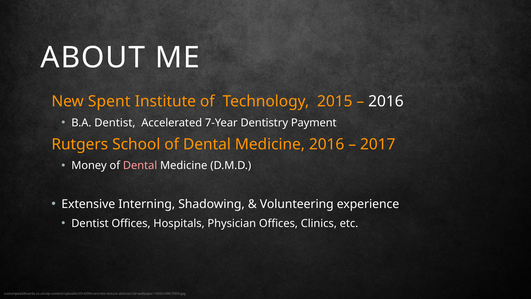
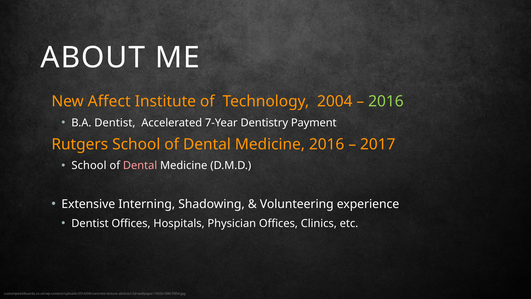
Spent: Spent -> Affect
2015: 2015 -> 2004
2016 at (386, 101) colour: white -> light green
Money at (89, 165): Money -> School
